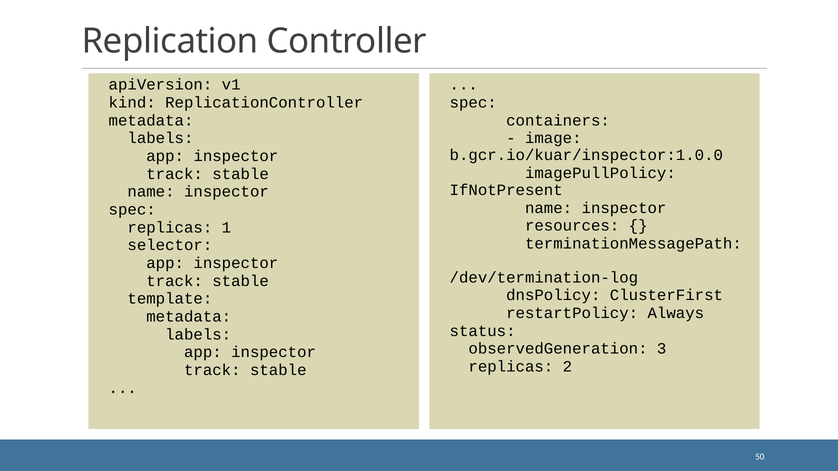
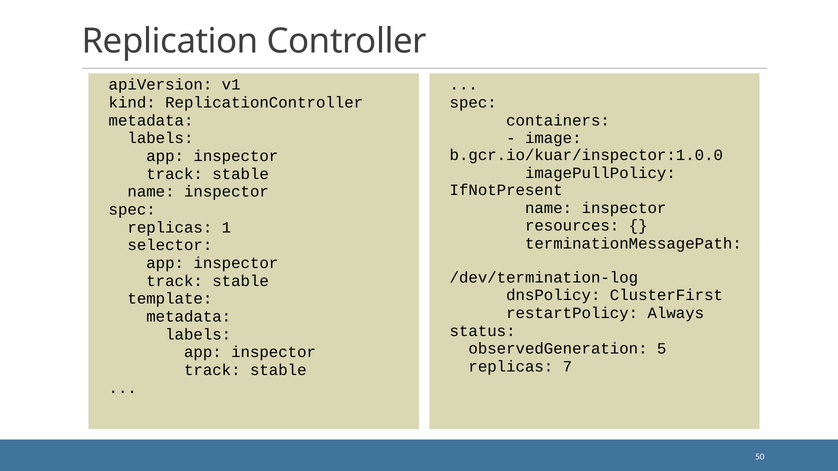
3: 3 -> 5
2: 2 -> 7
